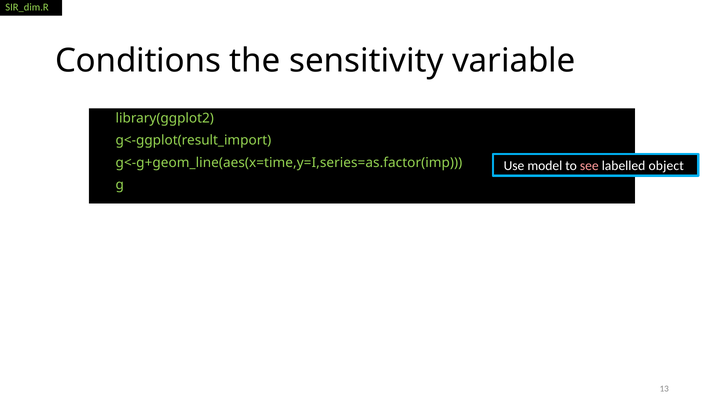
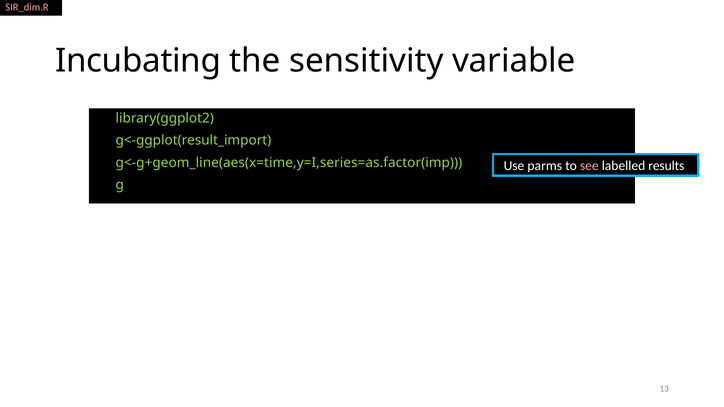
SIR_dim.R colour: light green -> pink
Conditions: Conditions -> Incubating
model: model -> parms
object: object -> results
